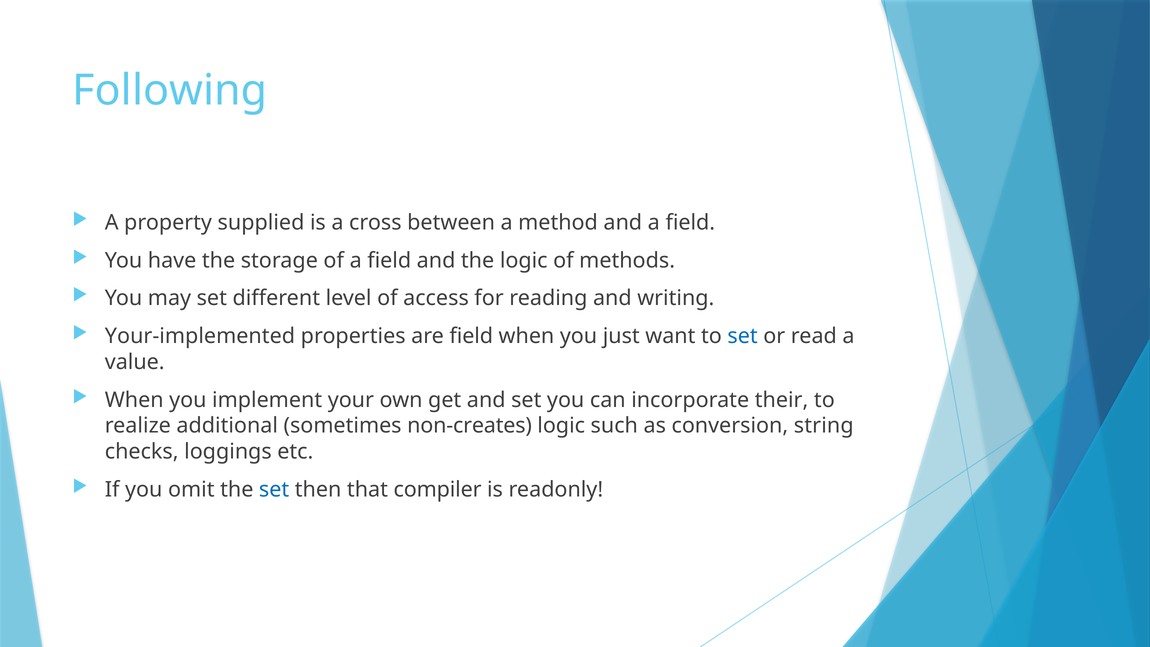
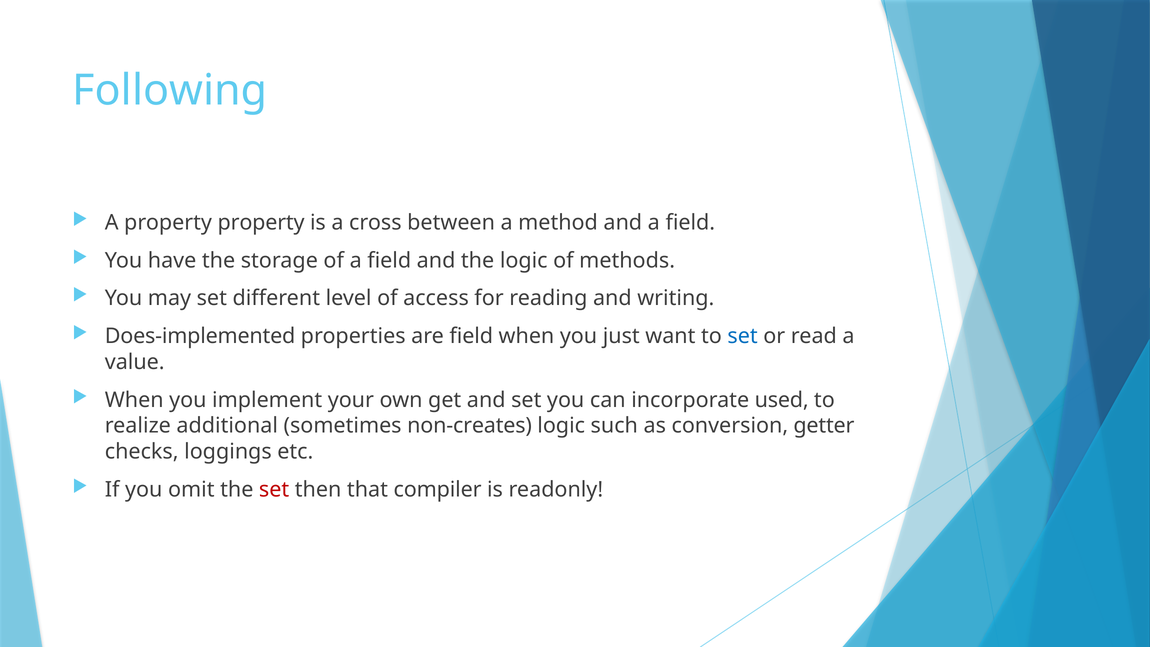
property supplied: supplied -> property
Your-implemented: Your-implemented -> Does-implemented
their: their -> used
string: string -> getter
set at (274, 489) colour: blue -> red
